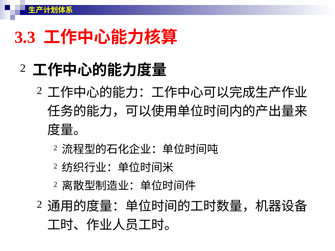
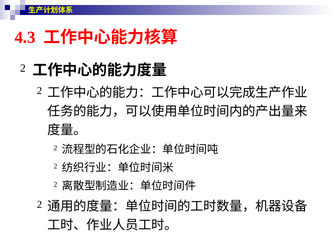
3.3: 3.3 -> 4.3
